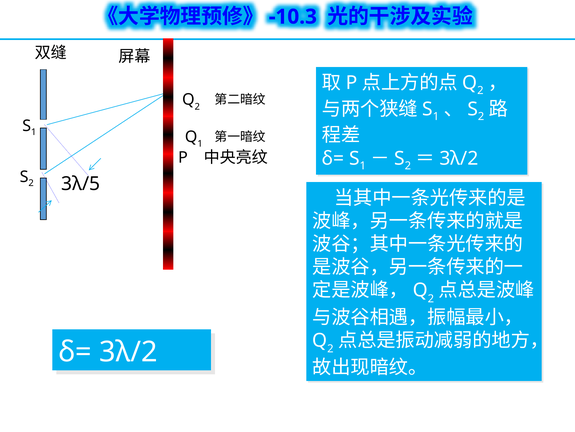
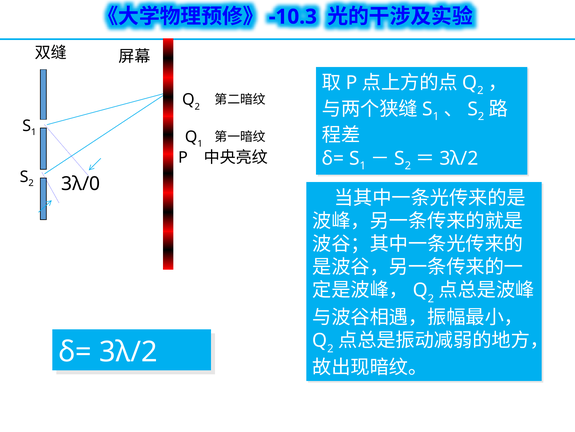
3λ/5: 3λ/5 -> 3λ/0
